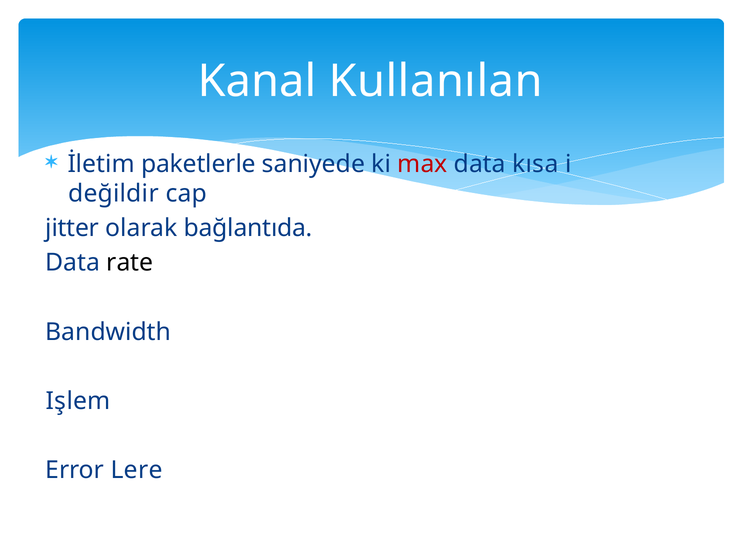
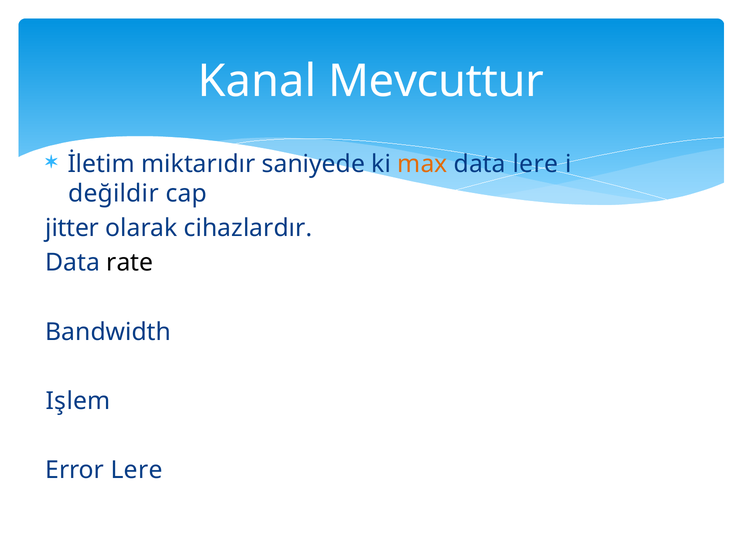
Kullanılan: Kullanılan -> Mevcuttur
paketlerle: paketlerle -> miktarıdır
max colour: red -> orange
data kısa: kısa -> lere
bağlantıda: bağlantıda -> cihazlardır
